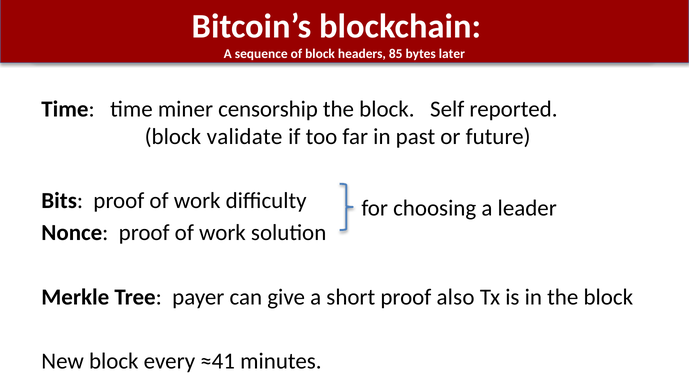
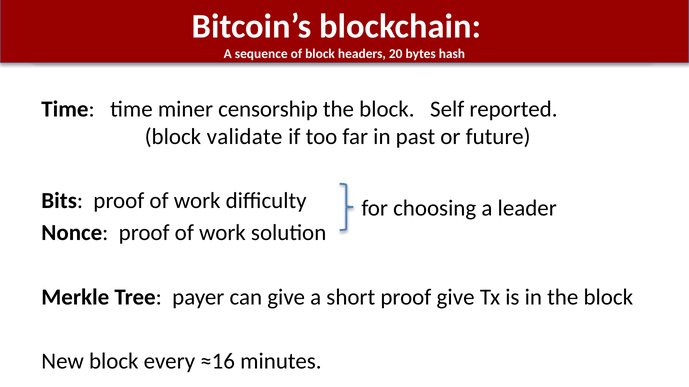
85: 85 -> 20
later: later -> hash
proof also: also -> give
≈41: ≈41 -> ≈16
